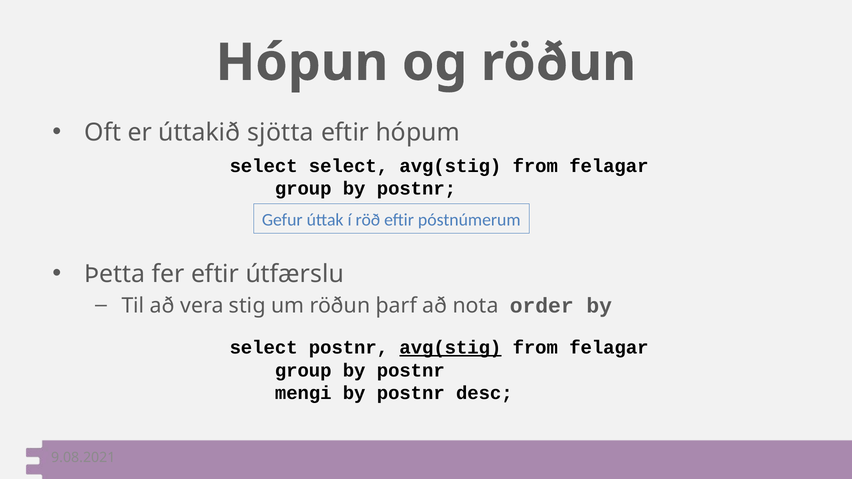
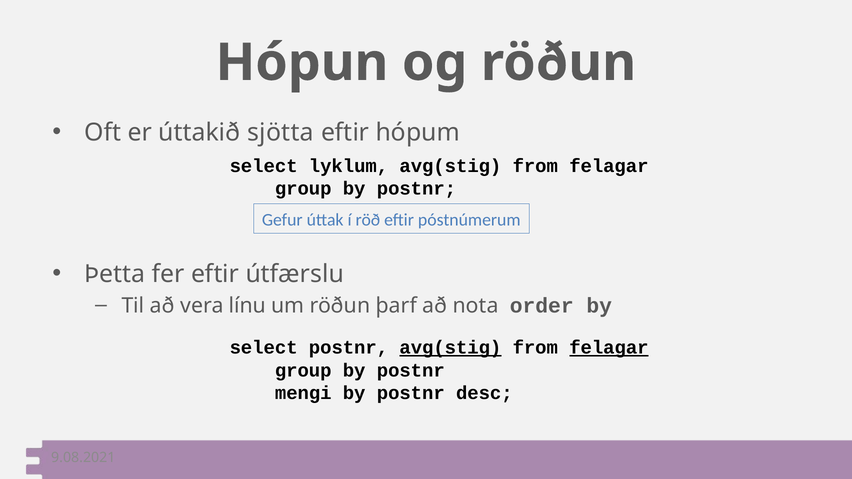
select select: select -> lyklum
stig: stig -> línu
felagar at (609, 348) underline: none -> present
